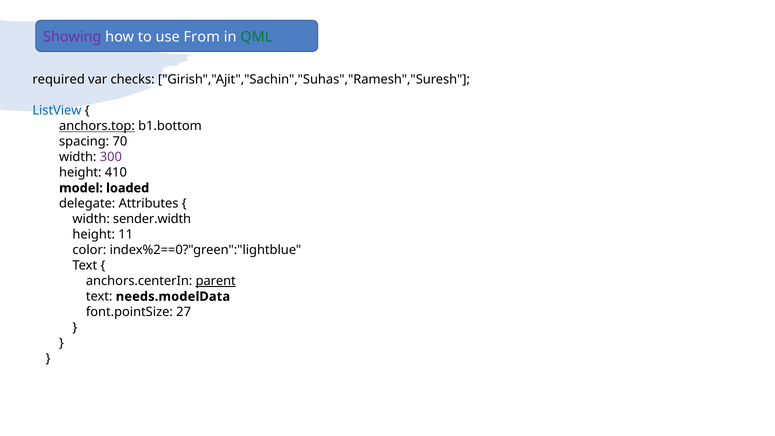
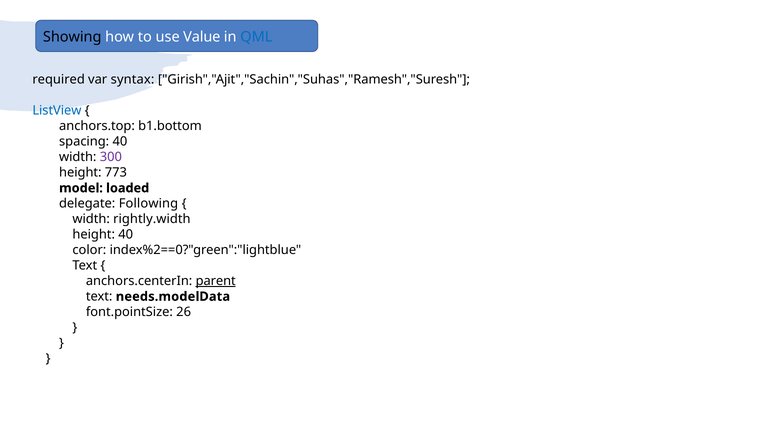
Showing colour: purple -> black
From: From -> Value
QML colour: green -> blue
checks: checks -> syntax
anchors.top underline: present -> none
spacing 70: 70 -> 40
410: 410 -> 773
Attributes: Attributes -> Following
sender.width: sender.width -> rightly.width
height 11: 11 -> 40
27: 27 -> 26
